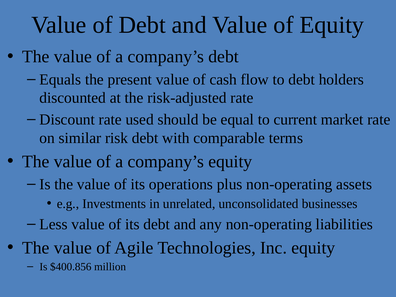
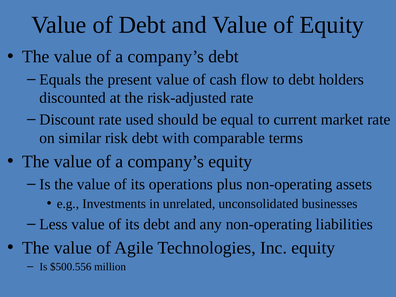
$400.856: $400.856 -> $500.556
